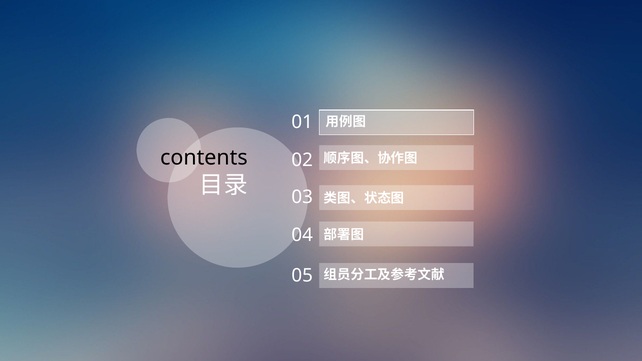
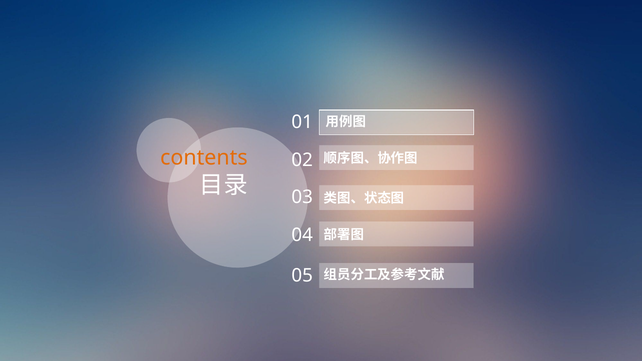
contents colour: black -> orange
